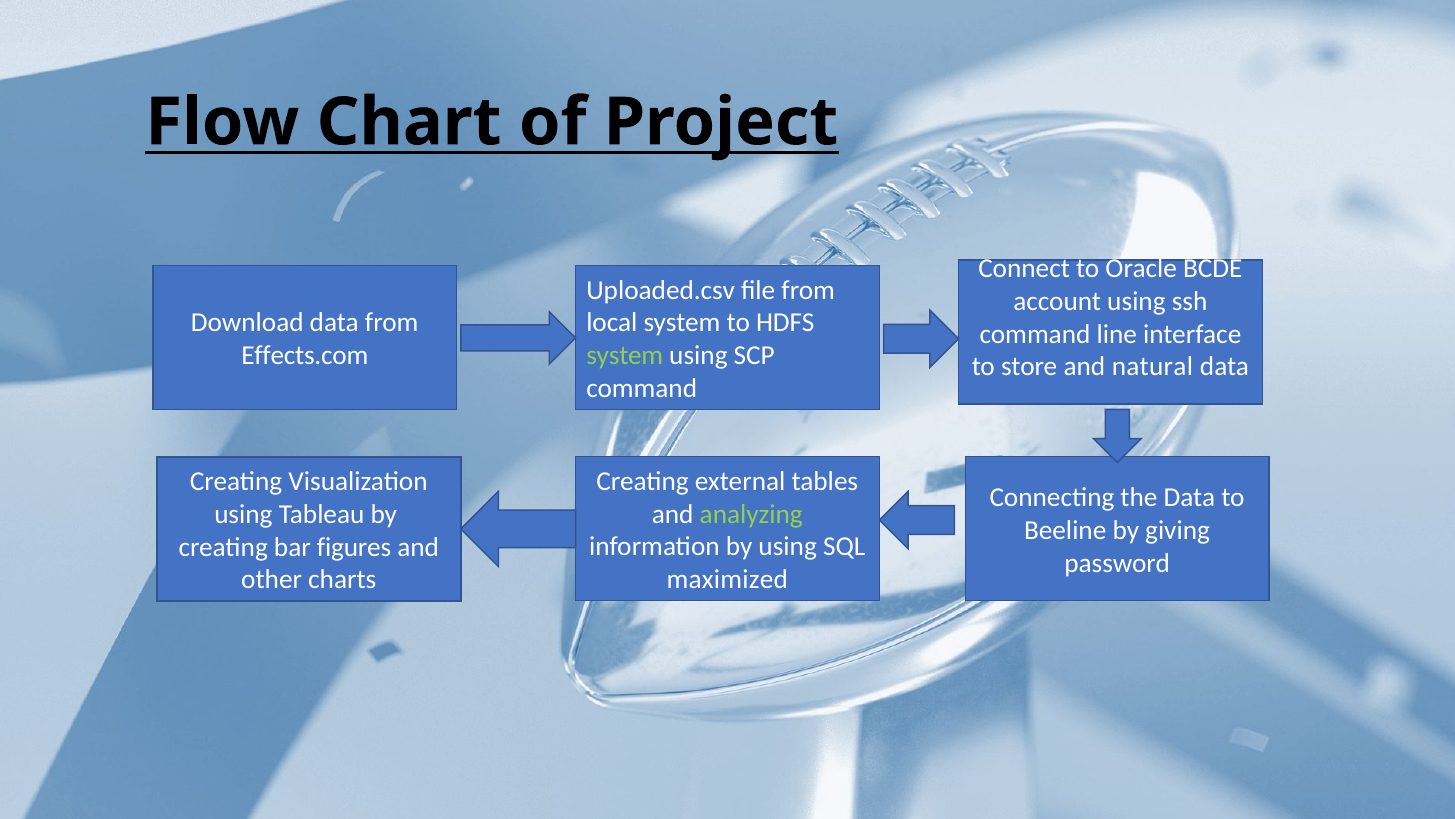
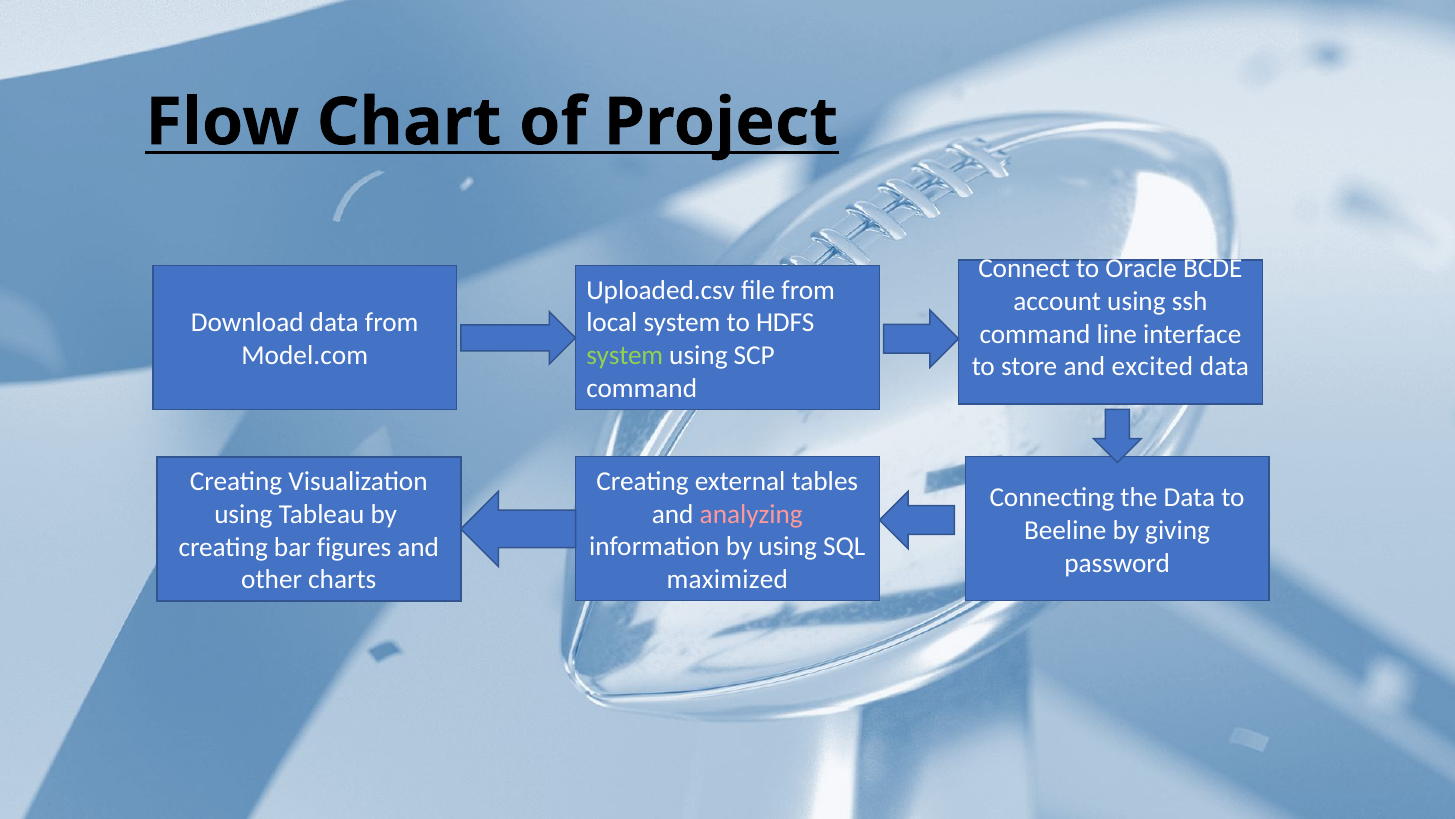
Effects.com: Effects.com -> Model.com
natural: natural -> excited
analyzing colour: light green -> pink
